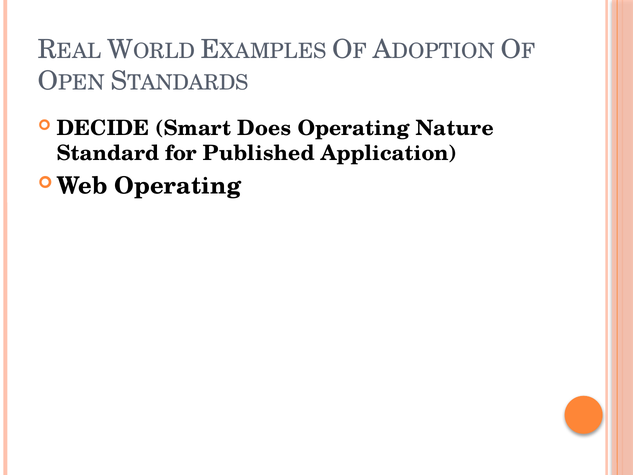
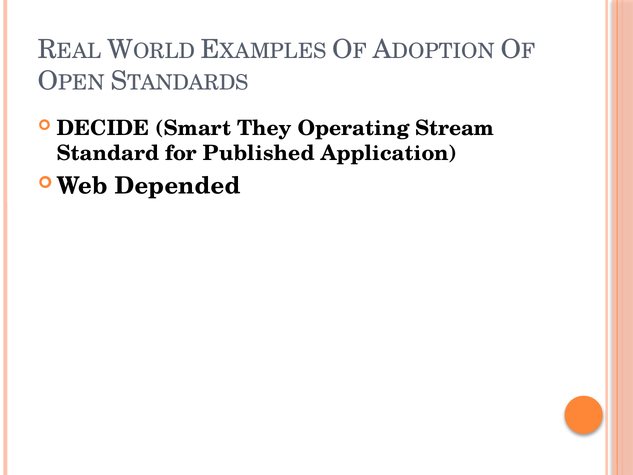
Does: Does -> They
Nature: Nature -> Stream
Web Operating: Operating -> Depended
